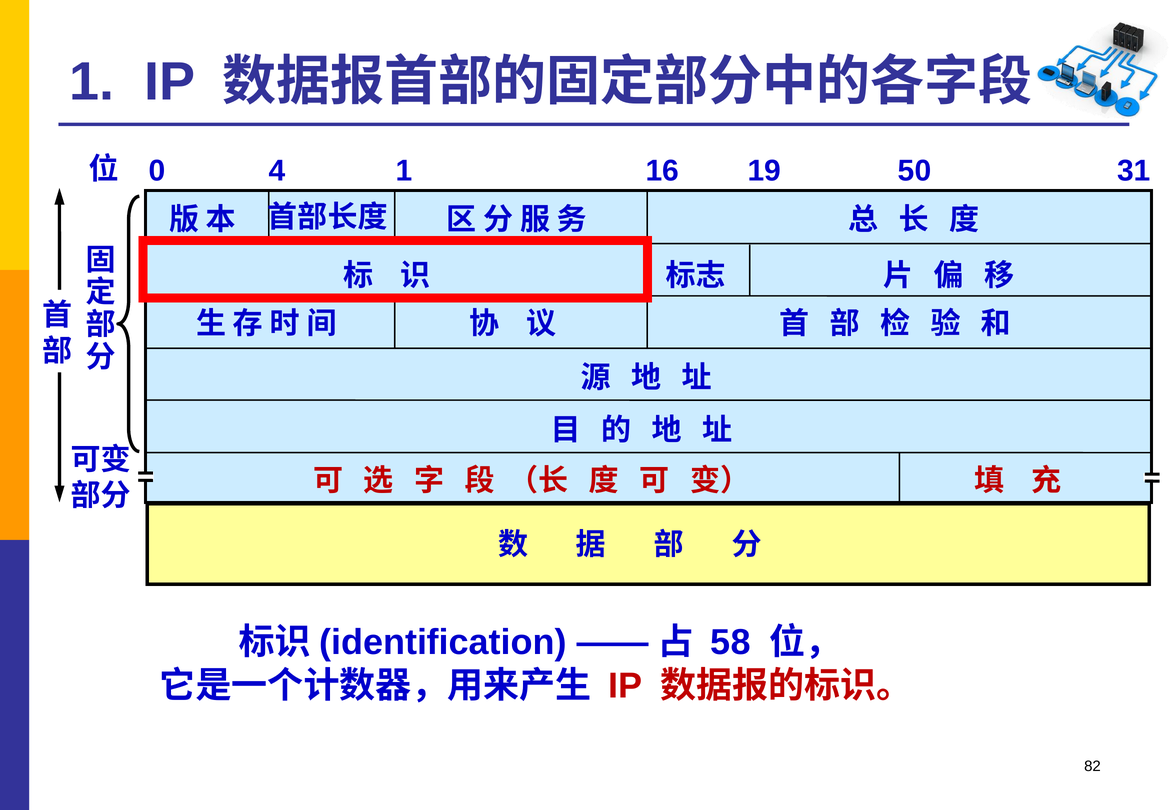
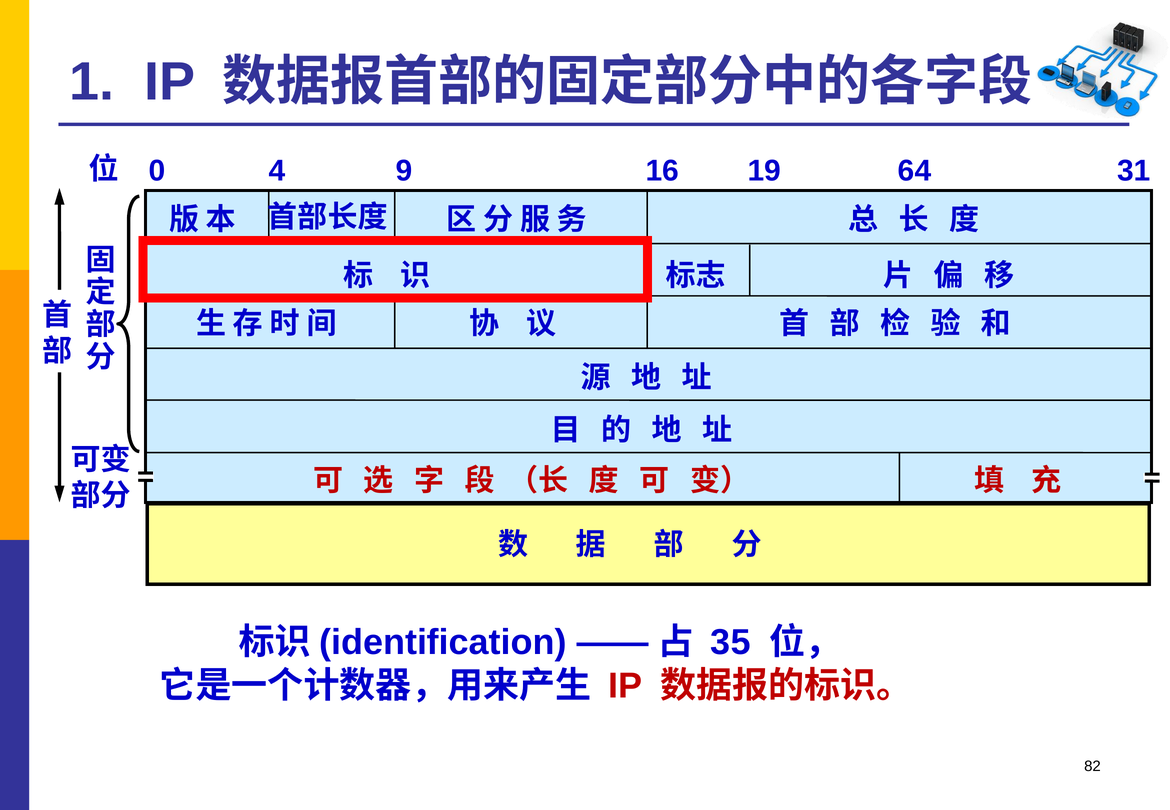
4 1: 1 -> 9
50: 50 -> 64
58: 58 -> 35
